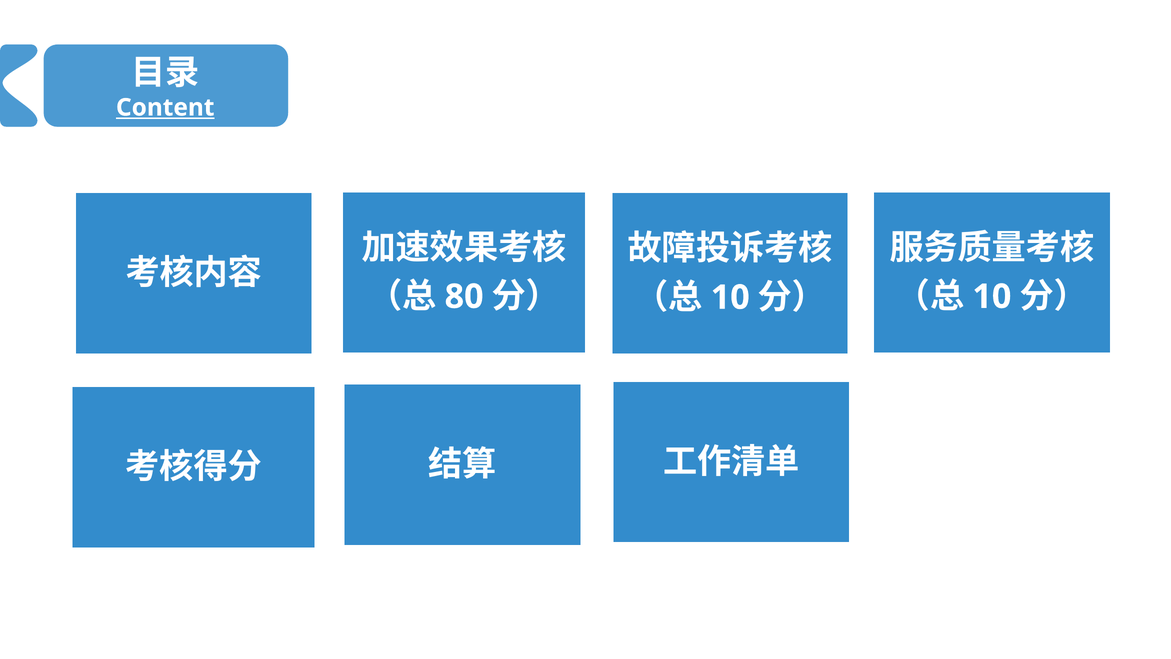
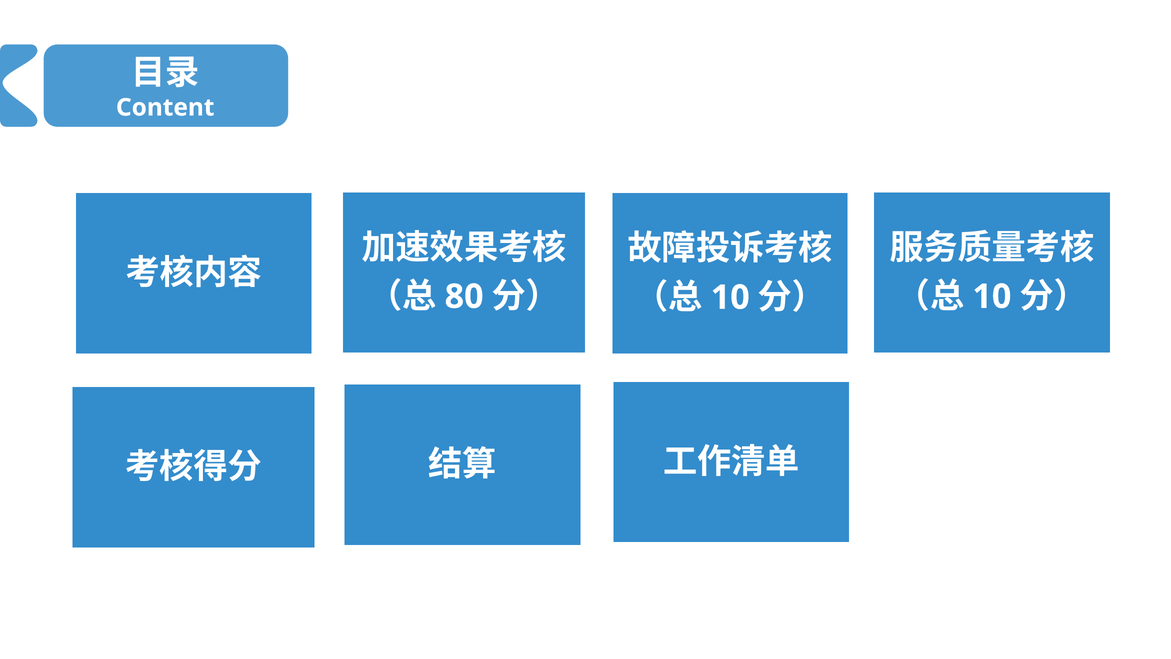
Content underline: present -> none
